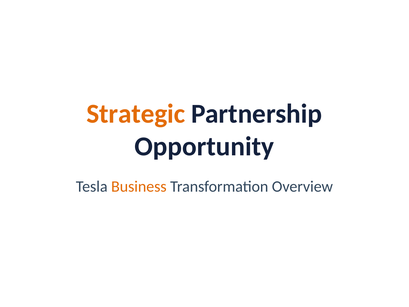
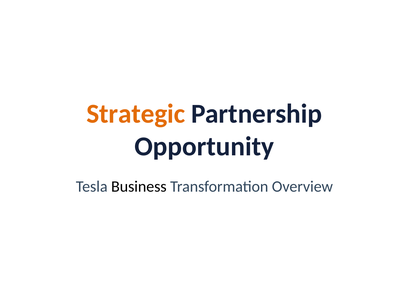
Business colour: orange -> black
